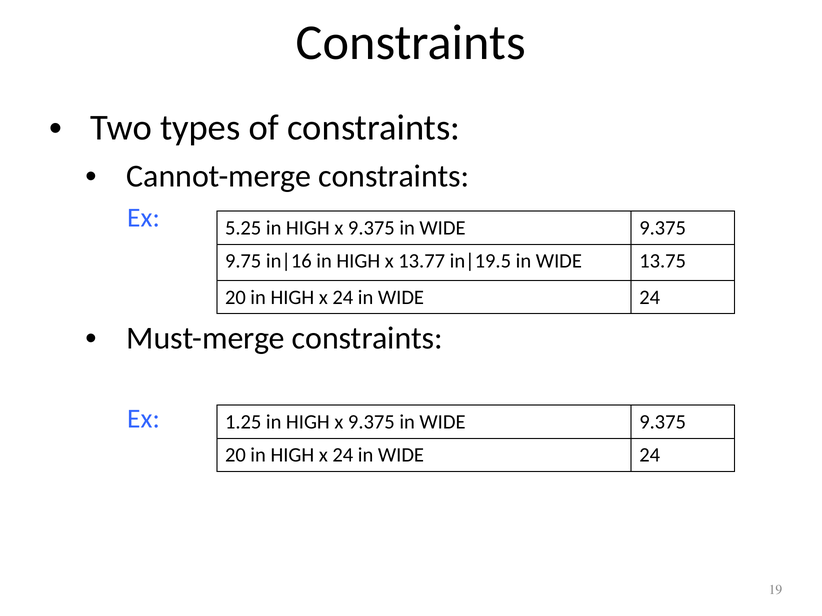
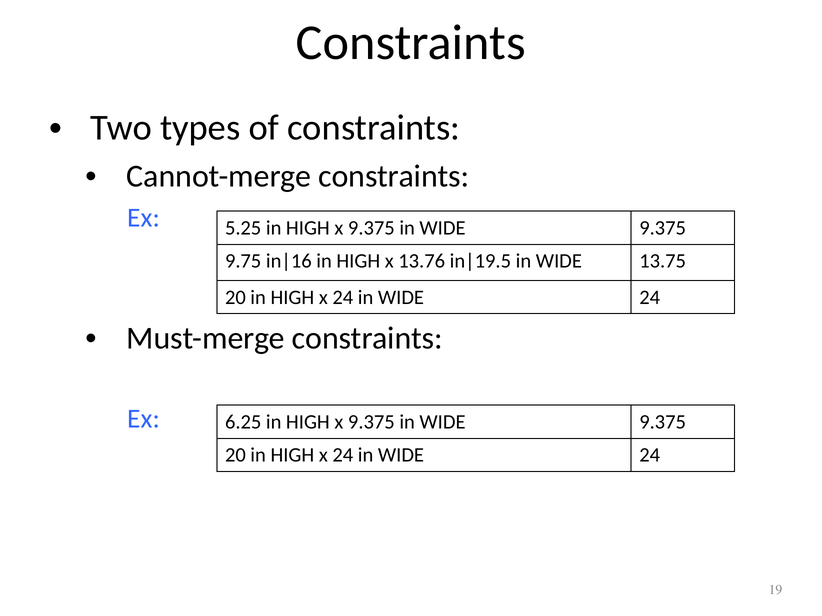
13.77: 13.77 -> 13.76
1.25: 1.25 -> 6.25
